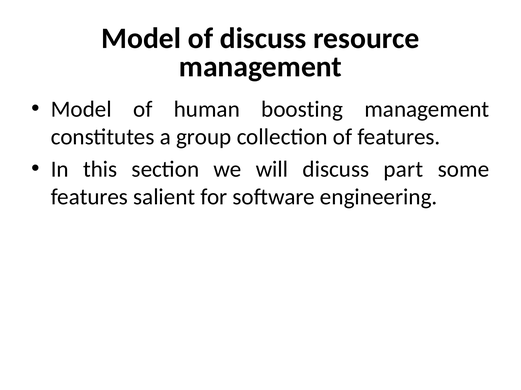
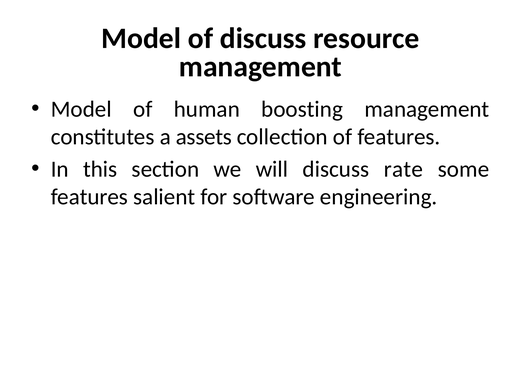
group: group -> assets
part: part -> rate
